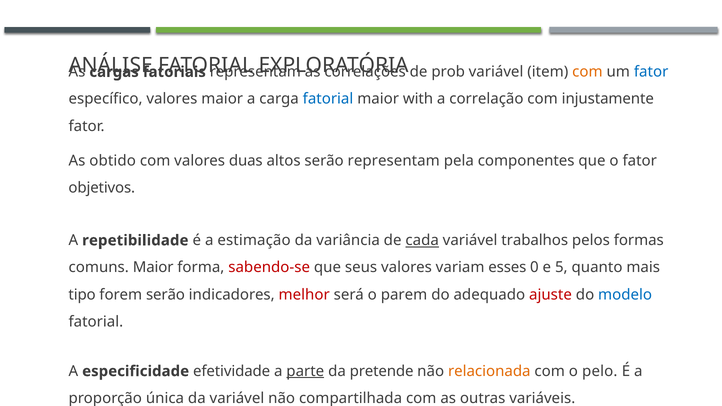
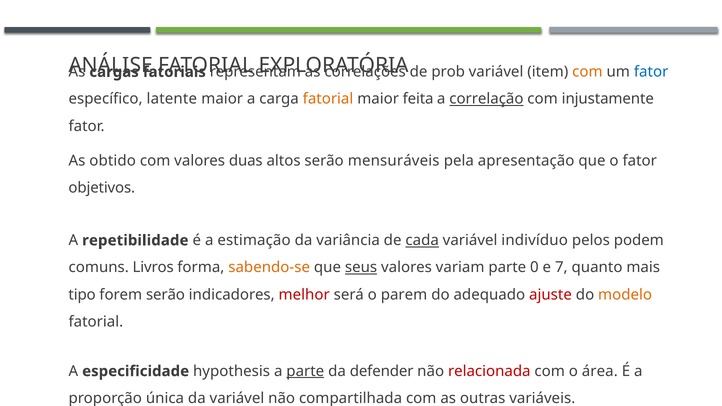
específico valores: valores -> latente
fatorial at (328, 99) colour: blue -> orange
with: with -> feita
correlação underline: none -> present
serão representam: representam -> mensuráveis
componentes: componentes -> apresentação
trabalhos: trabalhos -> indivíduo
formas: formas -> podem
comuns Maior: Maior -> Livros
sabendo-se colour: red -> orange
seus underline: none -> present
variam esses: esses -> parte
5: 5 -> 7
modelo colour: blue -> orange
efetividade: efetividade -> hypothesis
pretende: pretende -> defender
relacionada colour: orange -> red
pelo: pelo -> área
